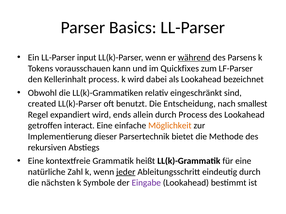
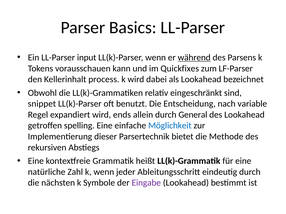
created: created -> snippet
smallest: smallest -> variable
durch Process: Process -> General
interact: interact -> spelling
Möglichkeit colour: orange -> blue
jeder underline: present -> none
